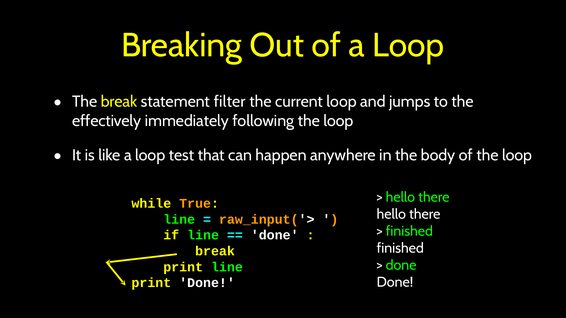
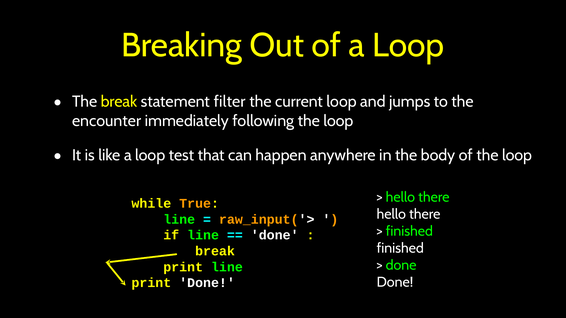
effectively: effectively -> encounter
